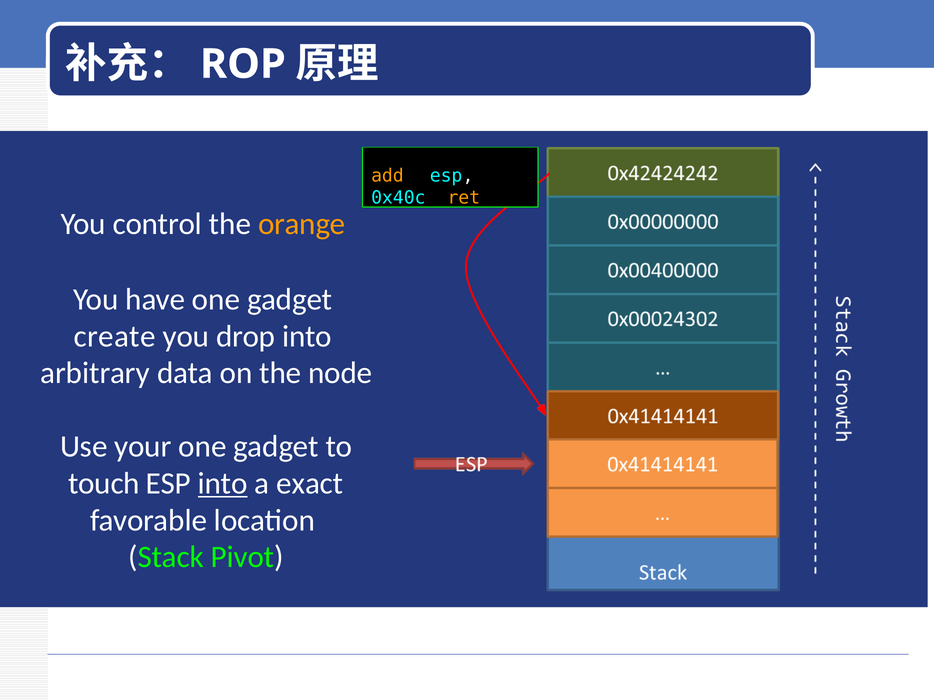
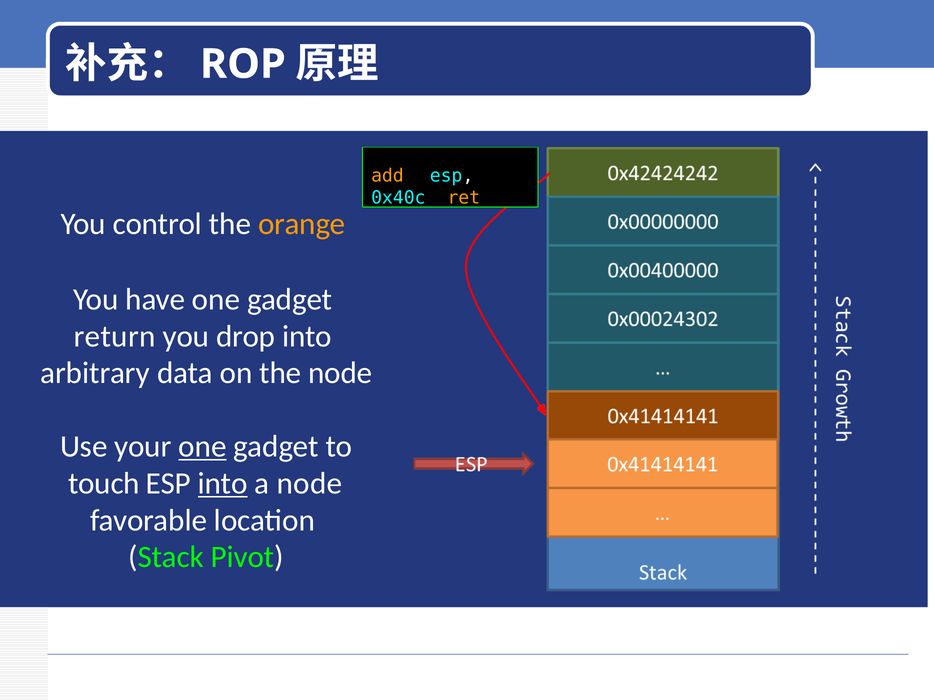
create: create -> return
one at (202, 447) underline: none -> present
a exact: exact -> node
